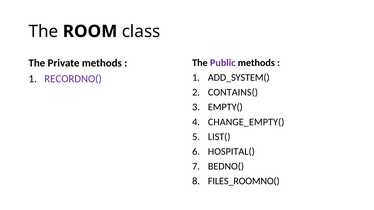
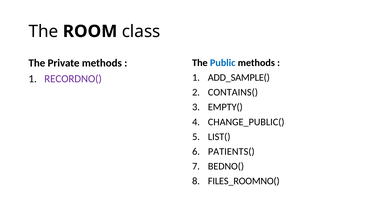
Public colour: purple -> blue
ADD_SYSTEM(: ADD_SYSTEM( -> ADD_SAMPLE(
CHANGE_EMPTY(: CHANGE_EMPTY( -> CHANGE_PUBLIC(
HOSPITAL(: HOSPITAL( -> PATIENTS(
